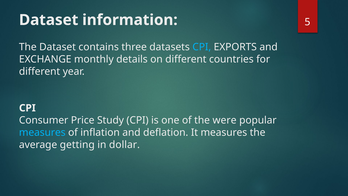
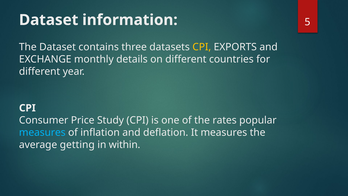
CPI at (202, 47) colour: light blue -> yellow
were: were -> rates
dollar: dollar -> within
